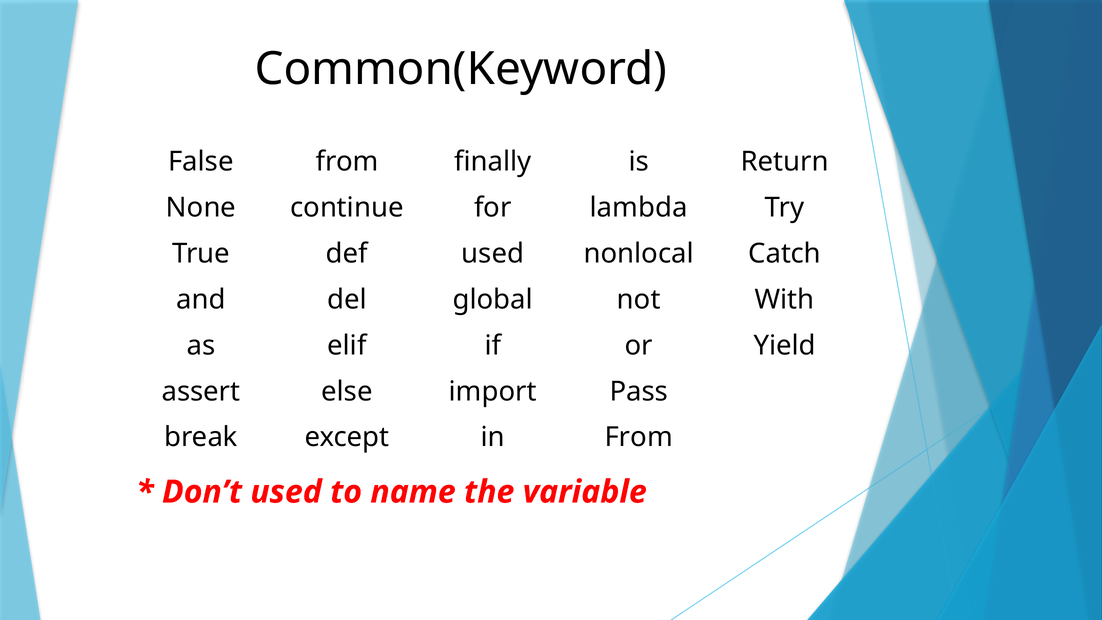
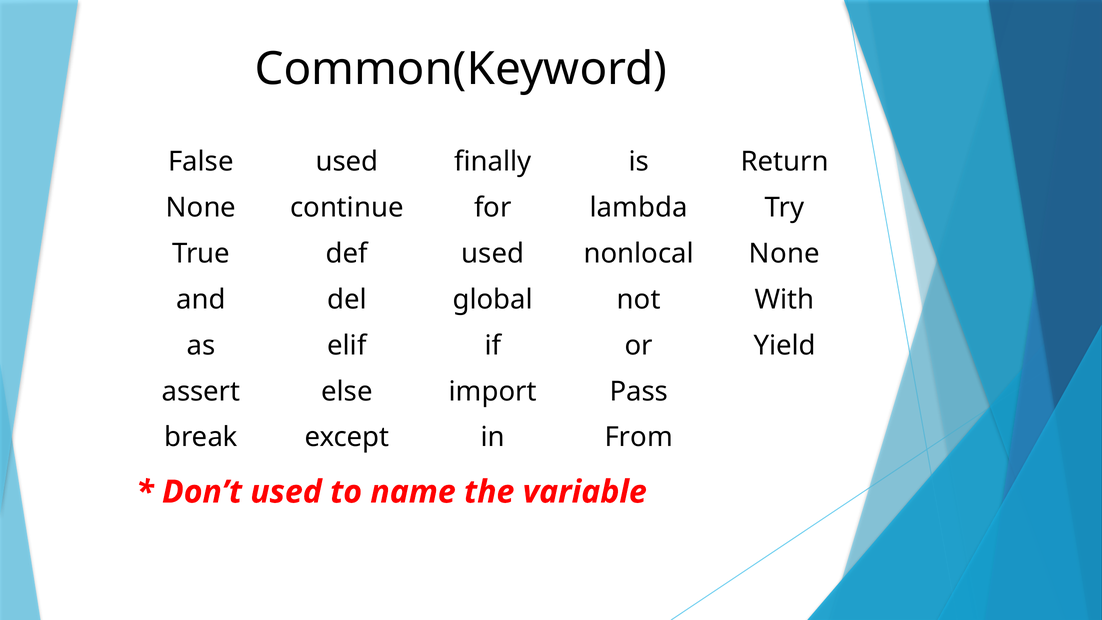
False from: from -> used
nonlocal Catch: Catch -> None
